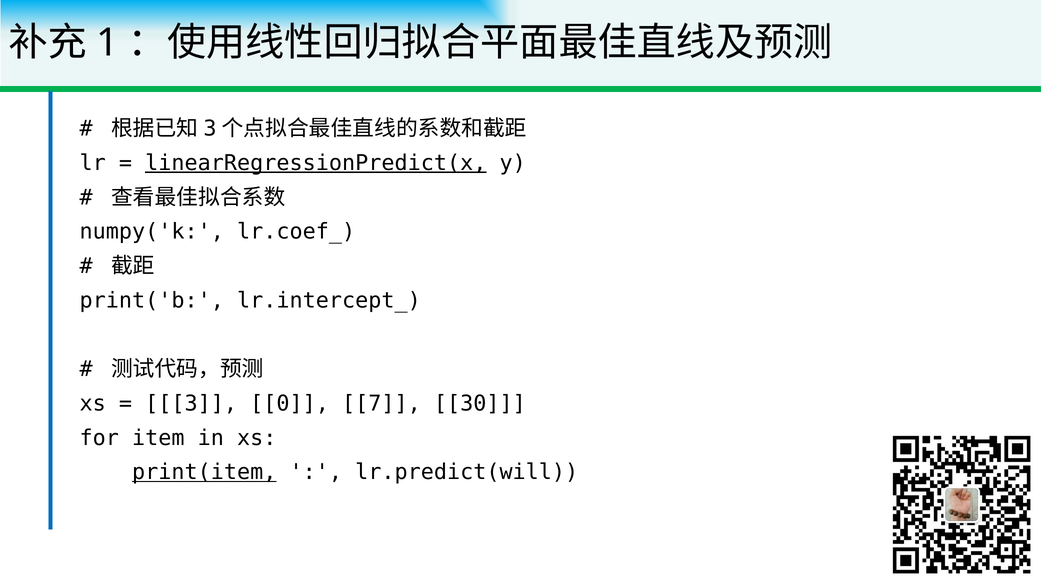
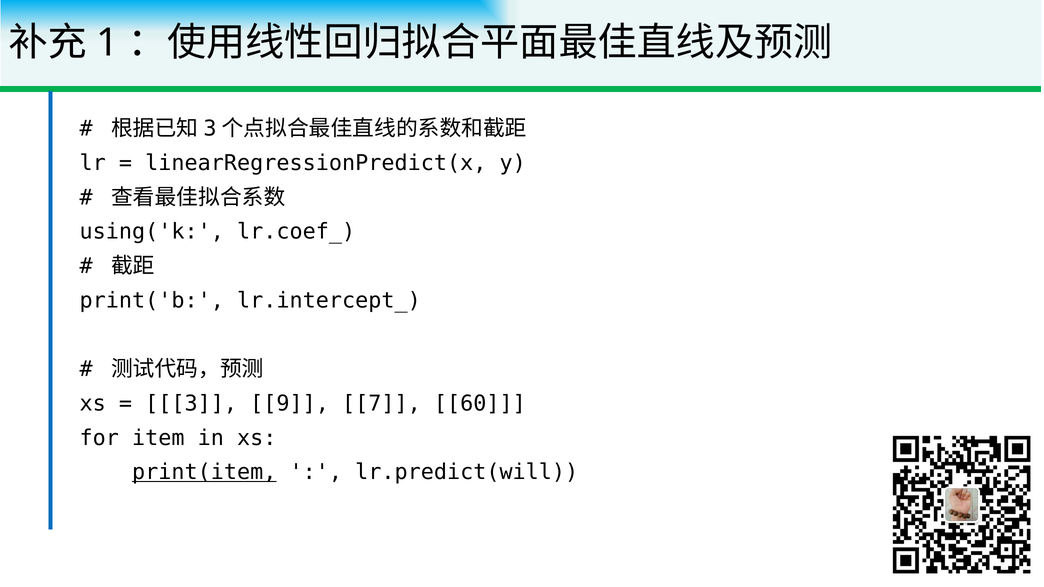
linearRegressionPredict(x underline: present -> none
numpy('k: numpy('k -> using('k
0: 0 -> 9
30: 30 -> 60
